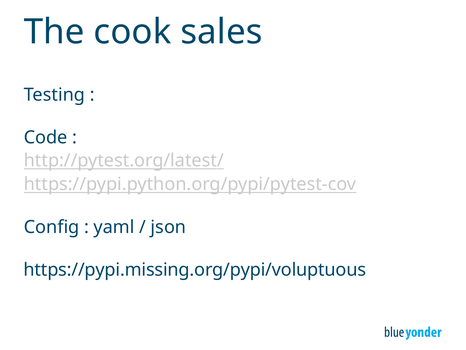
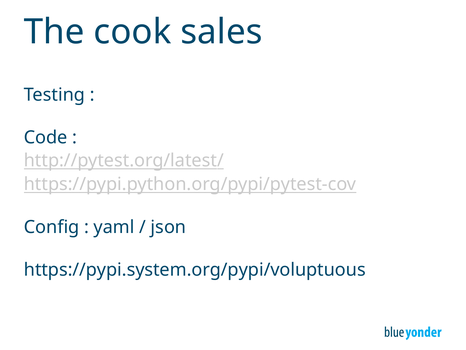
https://pypi.missing.org/pypi/voluptuous: https://pypi.missing.org/pypi/voluptuous -> https://pypi.system.org/pypi/voluptuous
